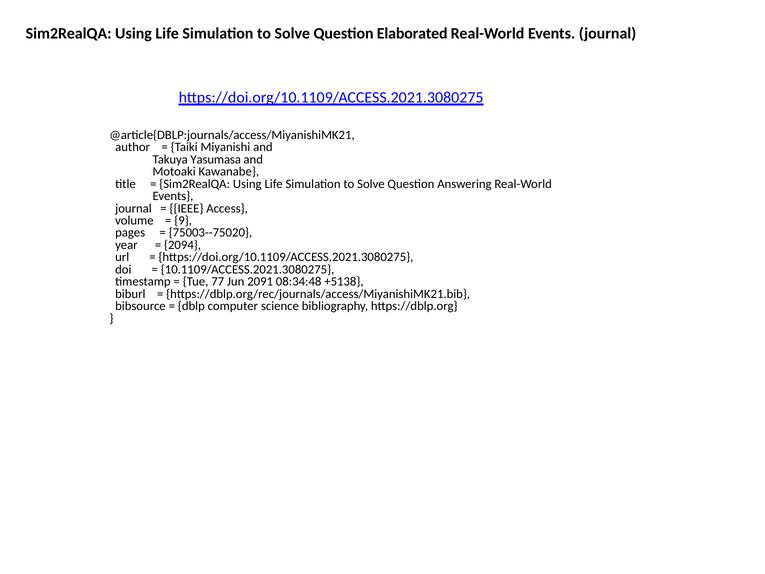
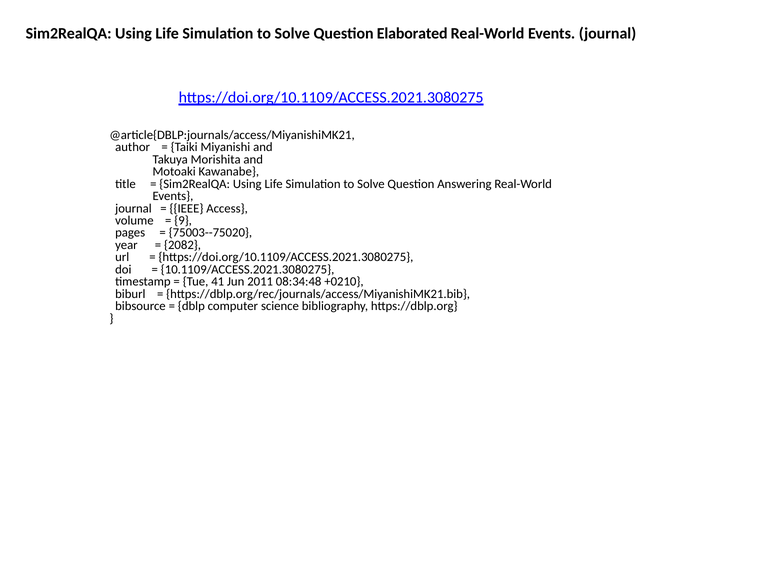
Yasumasa: Yasumasa -> Morishita
2094: 2094 -> 2082
77: 77 -> 41
2091: 2091 -> 2011
+5138: +5138 -> +0210
